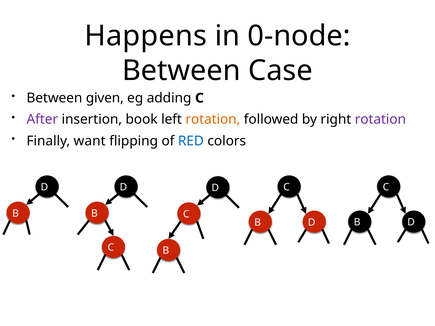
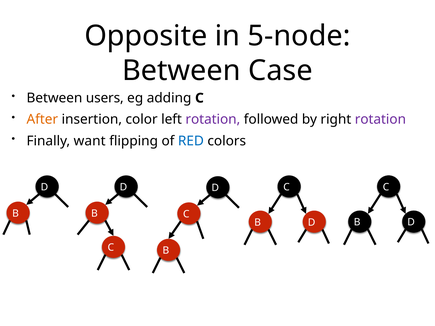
Happens: Happens -> Opposite
0-node: 0-node -> 5-node
given: given -> users
After colour: purple -> orange
book: book -> color
rotation at (213, 120) colour: orange -> purple
